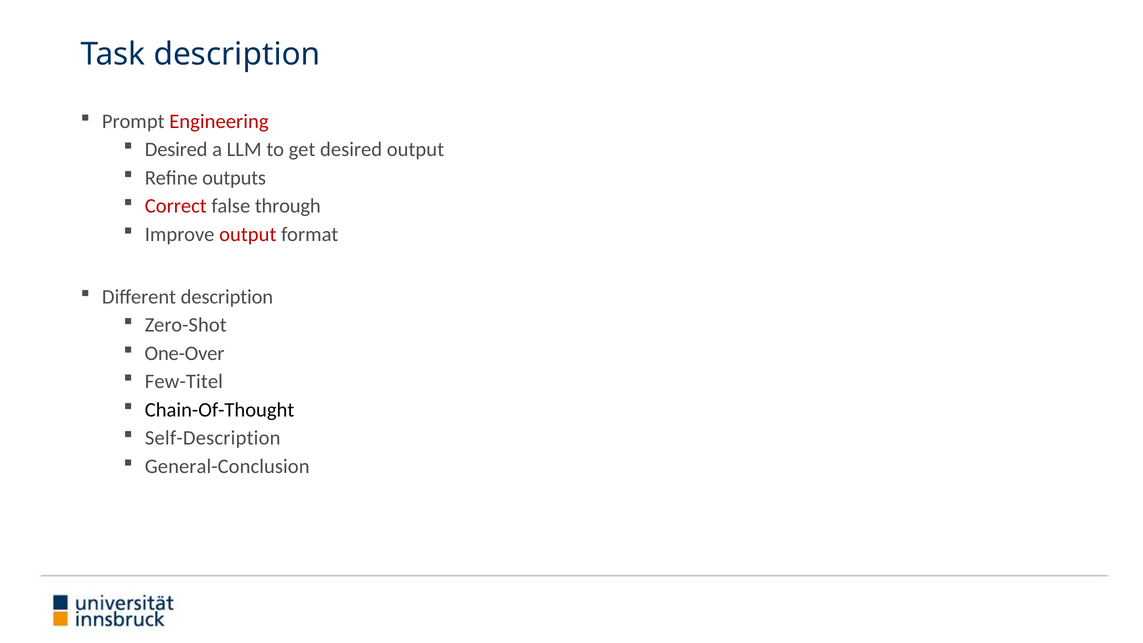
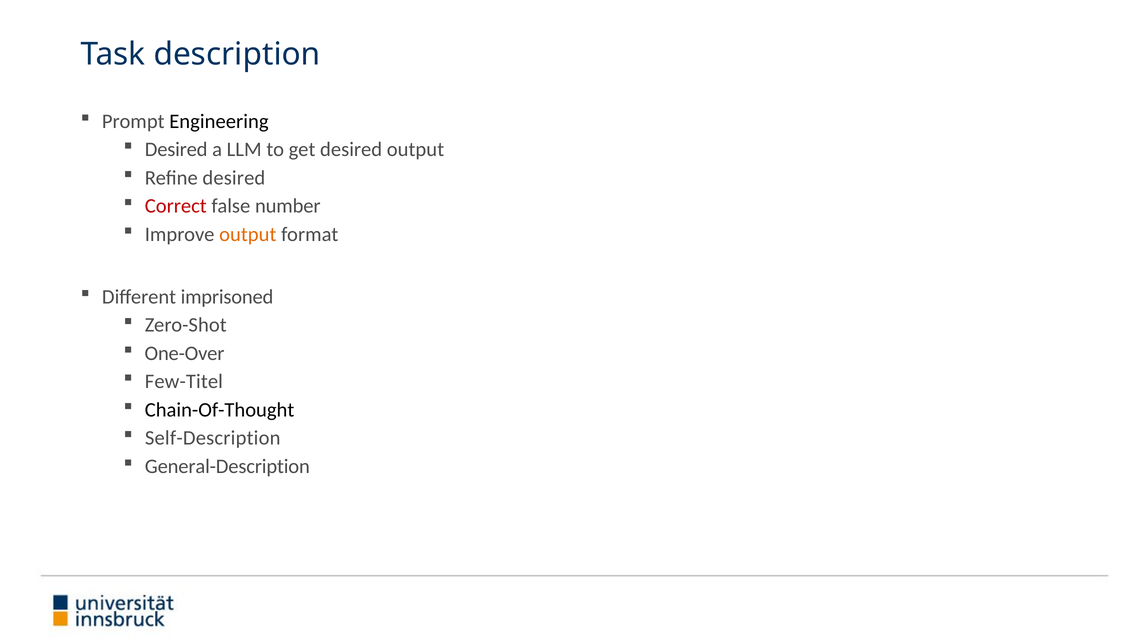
Engineering colour: red -> black
Refine outputs: outputs -> desired
through: through -> number
output at (248, 234) colour: red -> orange
Different description: description -> imprisoned
General-Conclusion: General-Conclusion -> General-Description
